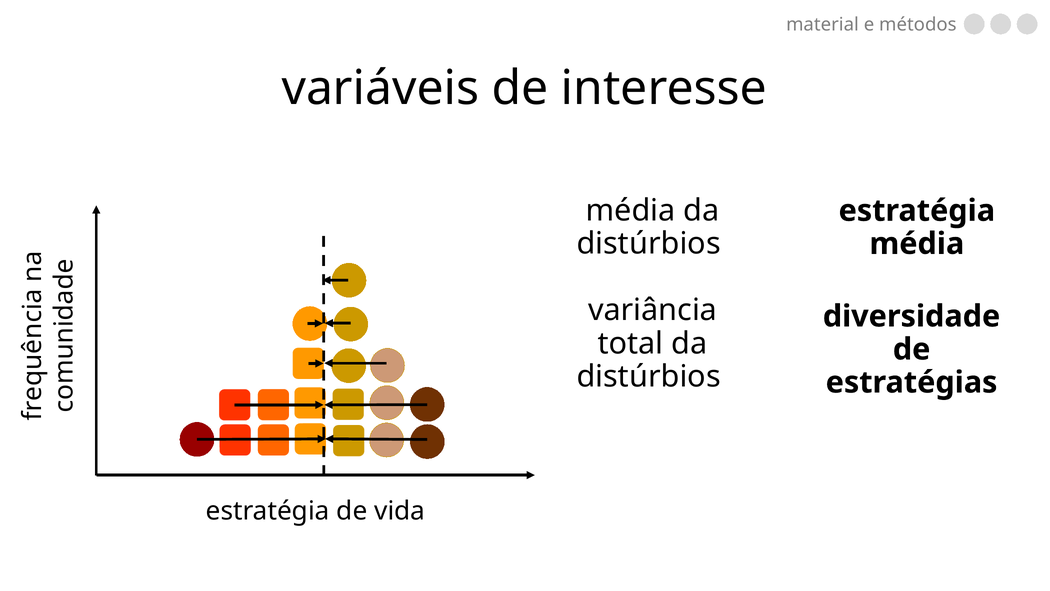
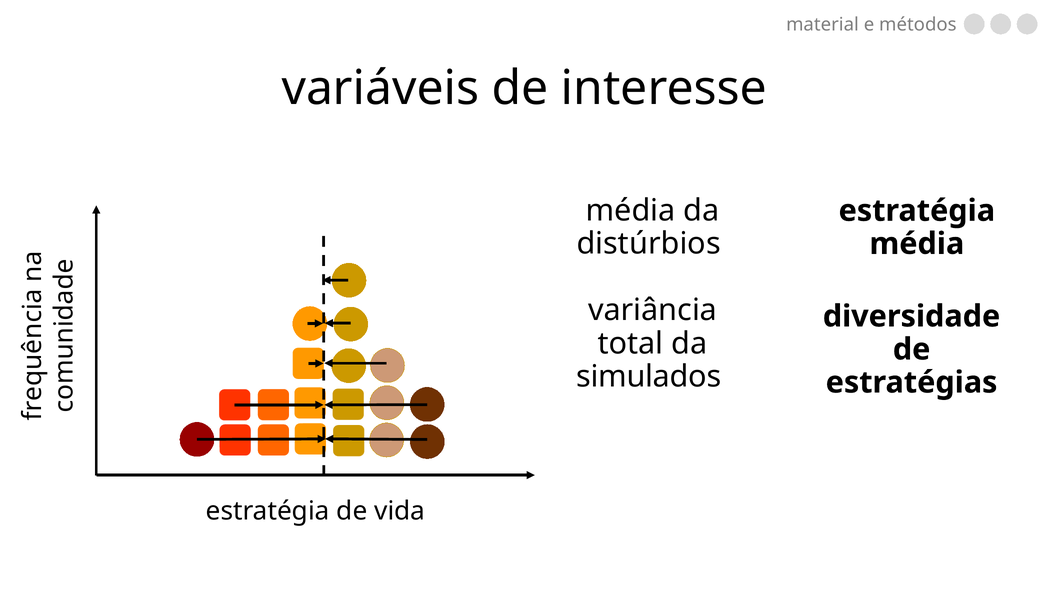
distúrbios at (649, 376): distúrbios -> simulados
